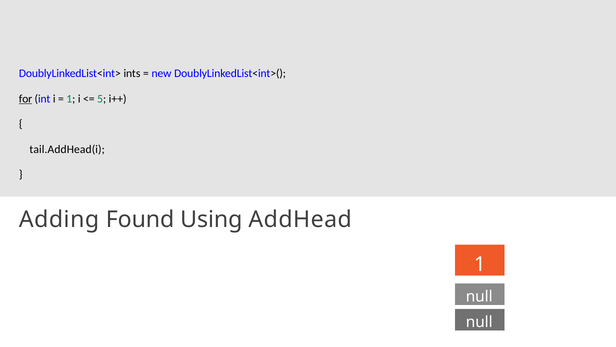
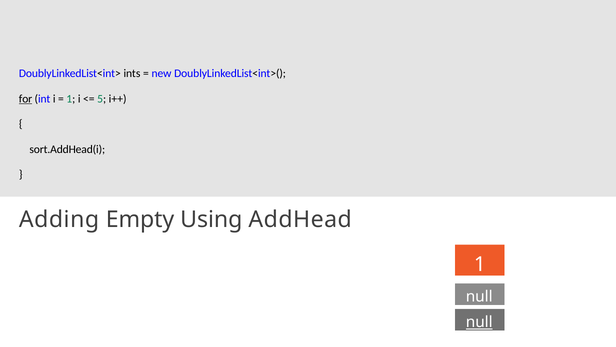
tail.AddHead(i: tail.AddHead(i -> sort.AddHead(i
Found: Found -> Empty
null at (479, 322) underline: none -> present
